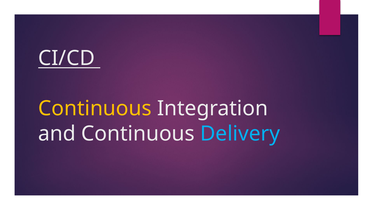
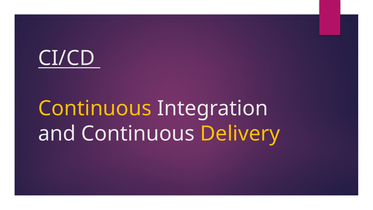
Delivery colour: light blue -> yellow
